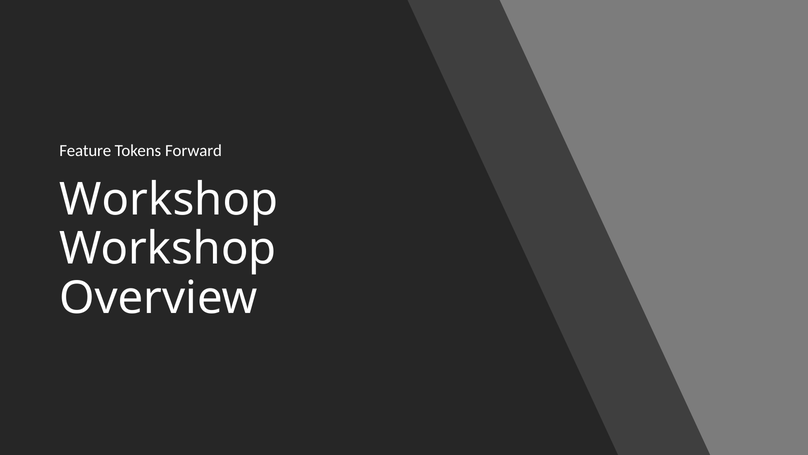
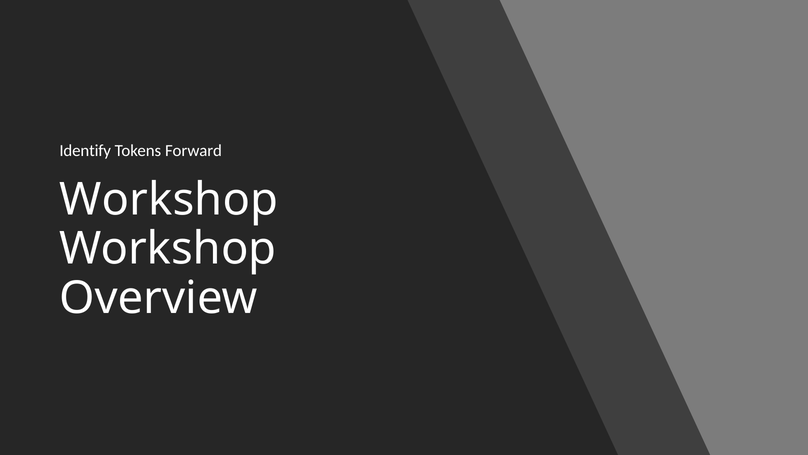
Feature: Feature -> Identify
